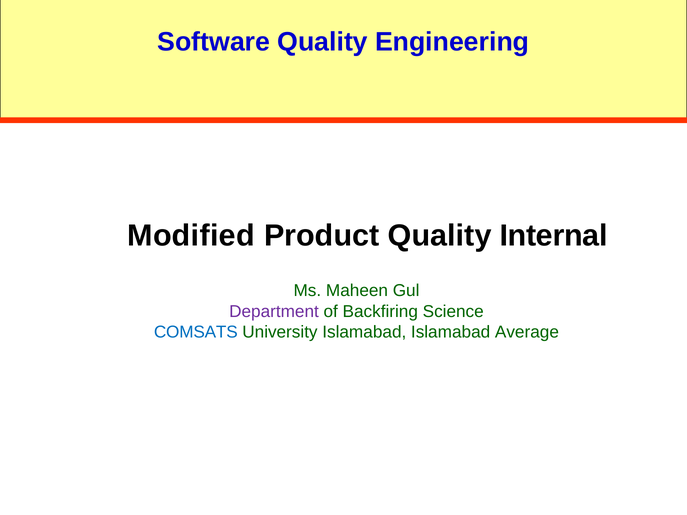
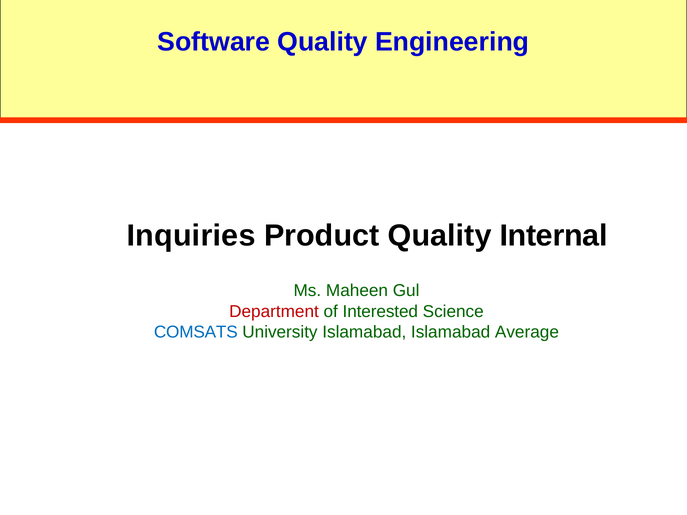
Modified: Modified -> Inquiries
Department colour: purple -> red
Backfiring: Backfiring -> Interested
